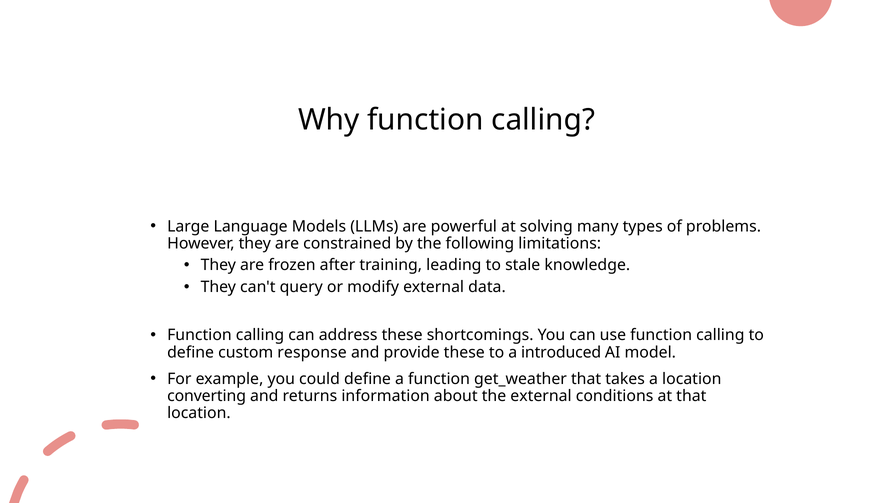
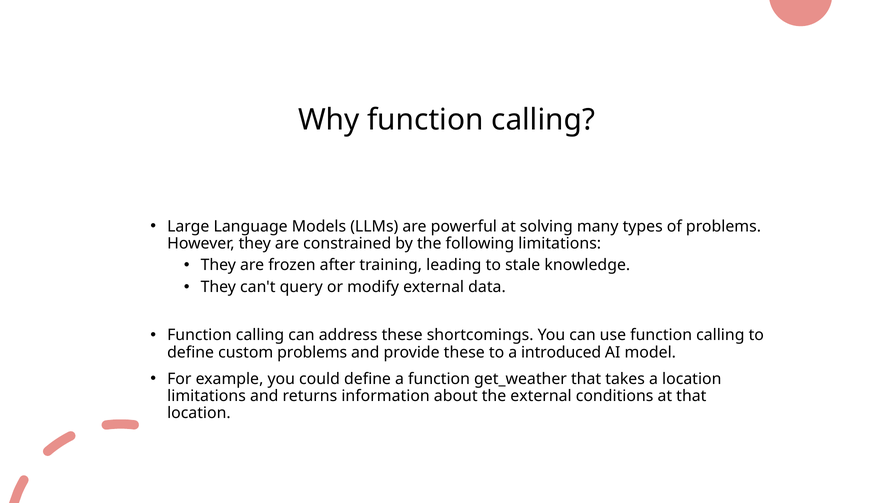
custom response: response -> problems
converting at (207, 396): converting -> limitations
